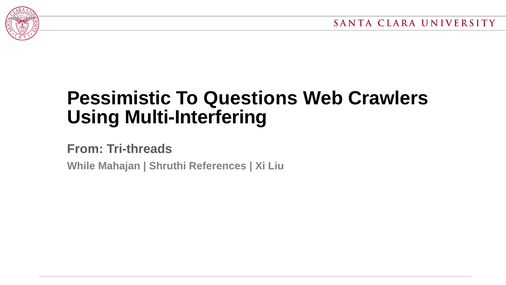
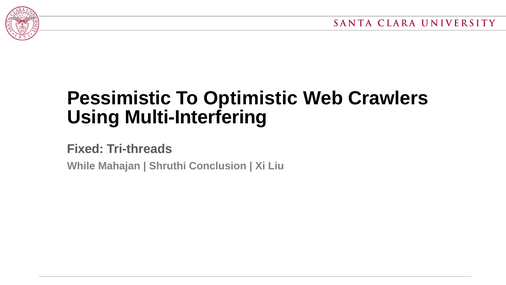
Questions: Questions -> Optimistic
From: From -> Fixed
References: References -> Conclusion
